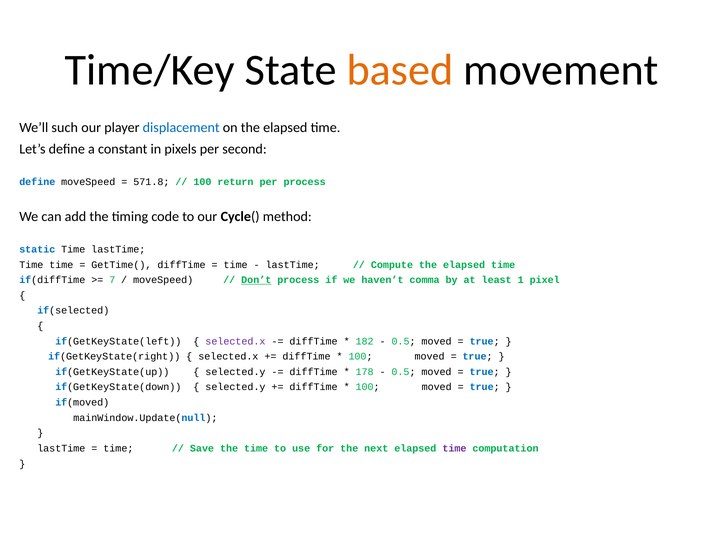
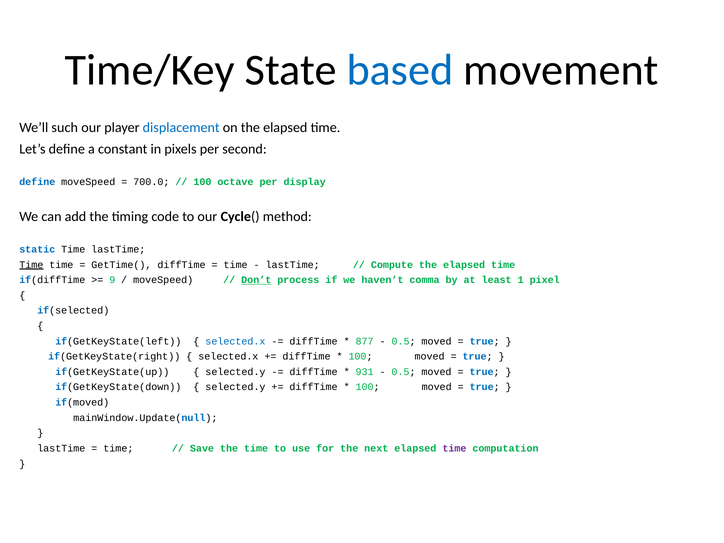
based colour: orange -> blue
571.8: 571.8 -> 700.0
return: return -> octave
per process: process -> display
Time at (31, 265) underline: none -> present
7: 7 -> 9
selected.x at (235, 341) colour: purple -> blue
182: 182 -> 877
178: 178 -> 931
